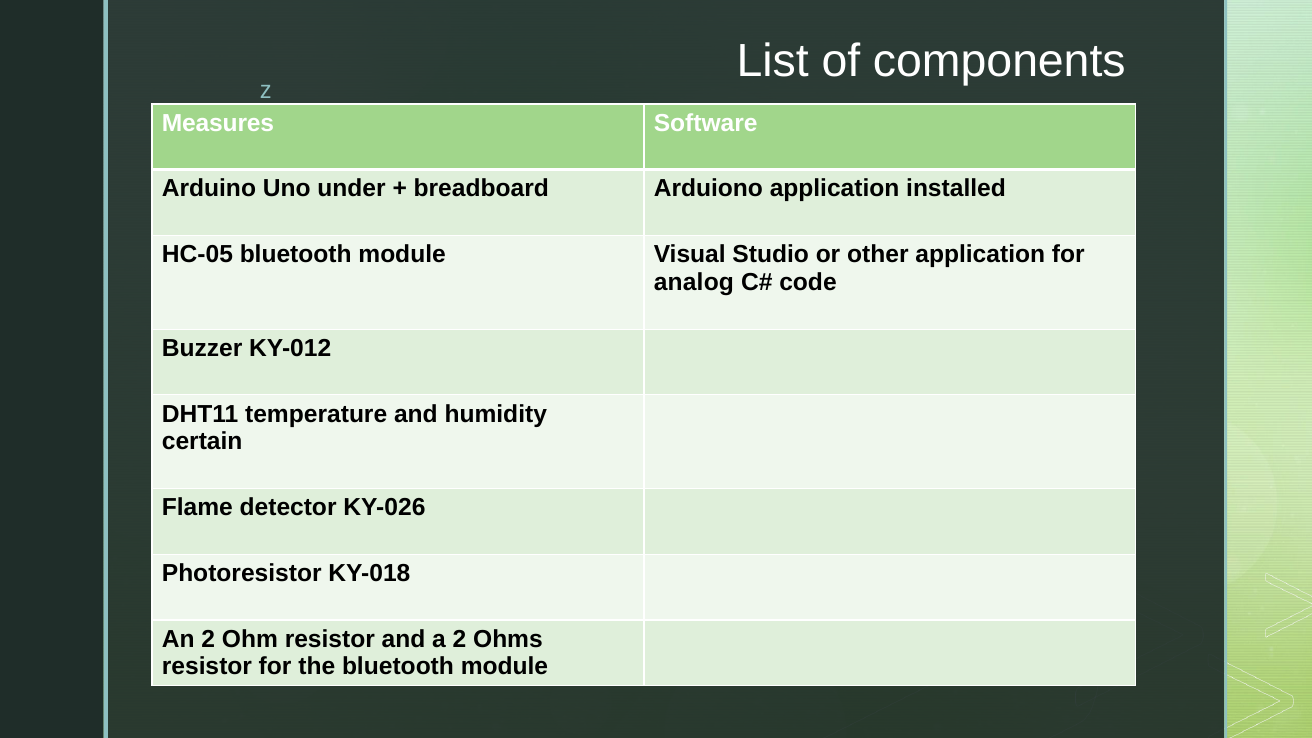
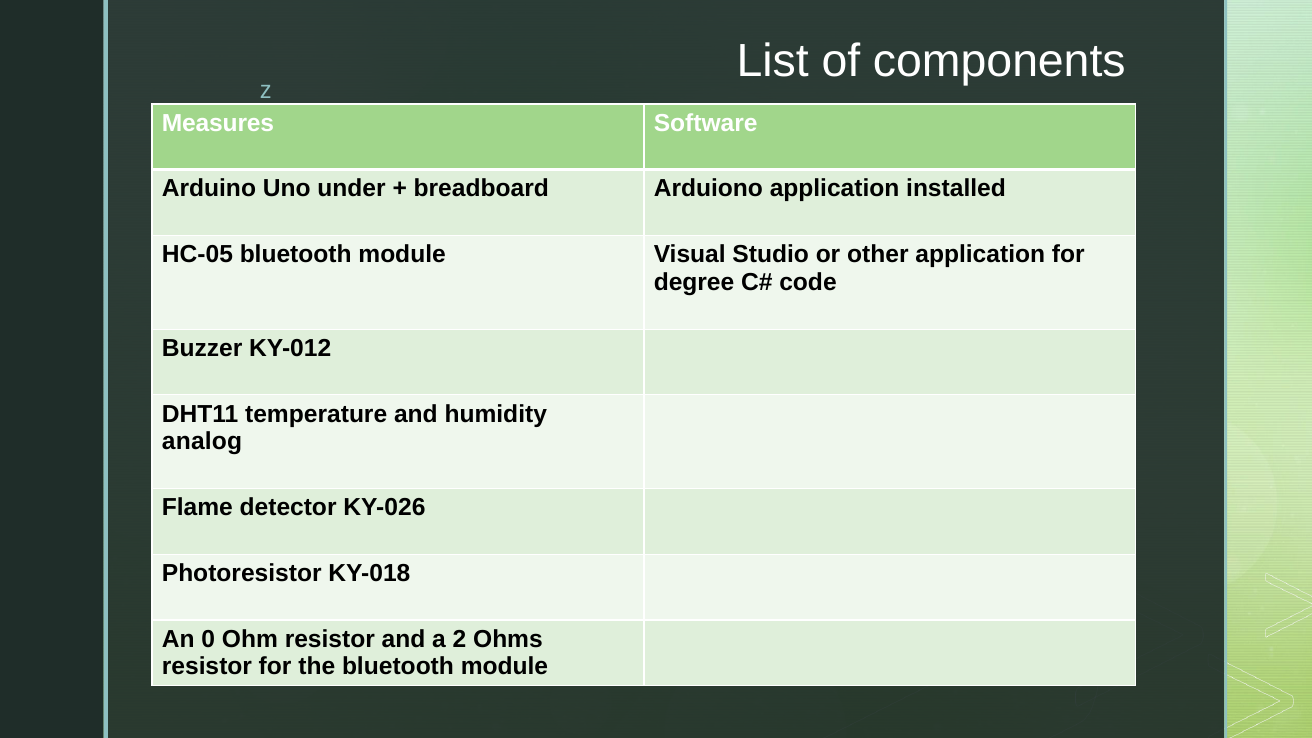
analog: analog -> degree
certain: certain -> analog
An 2: 2 -> 0
